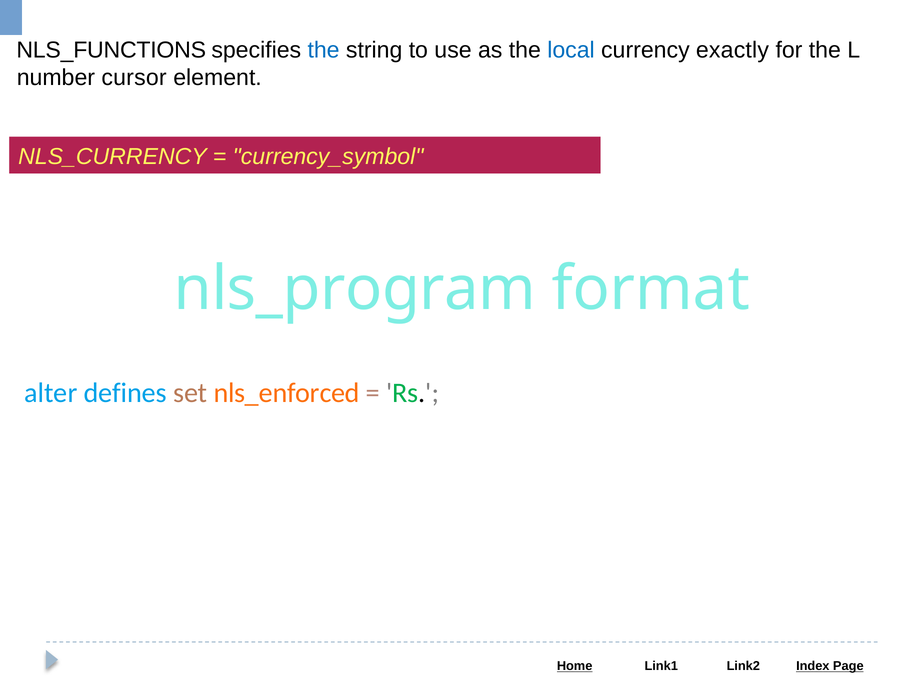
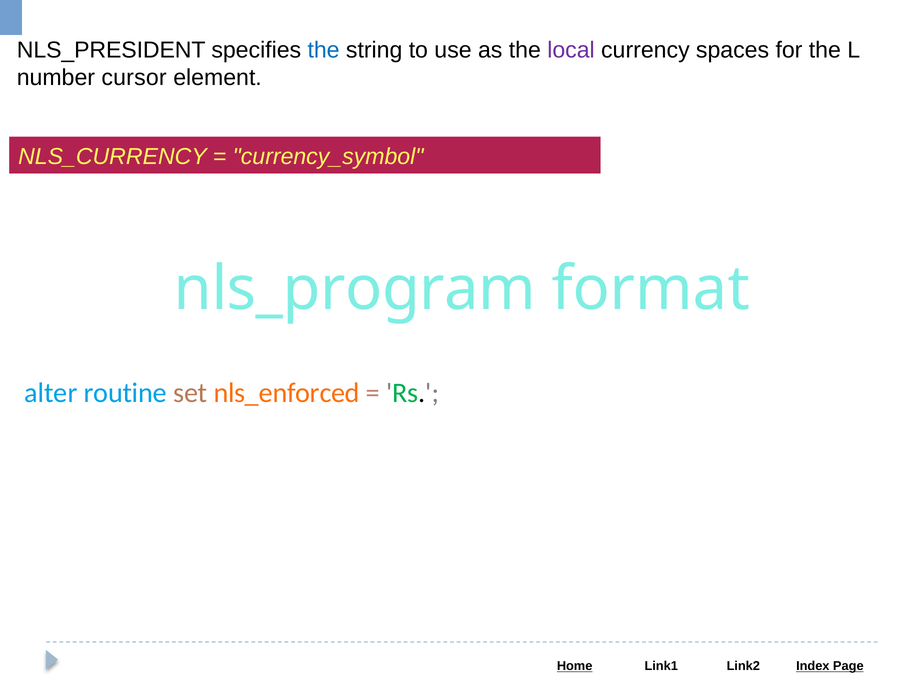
NLS_FUNCTIONS: NLS_FUNCTIONS -> NLS_PRESIDENT
local colour: blue -> purple
exactly: exactly -> spaces
defines: defines -> routine
